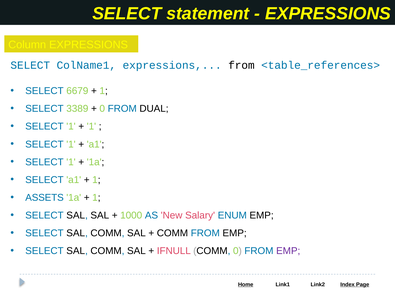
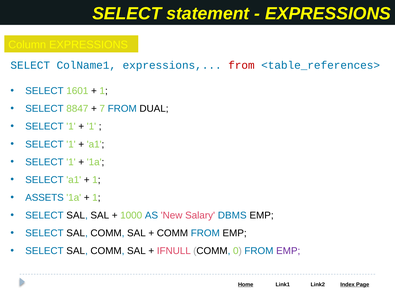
from at (241, 65) colour: black -> red
6679: 6679 -> 1601
3389: 3389 -> 8847
0 at (102, 109): 0 -> 7
ENUM: ENUM -> DBMS
